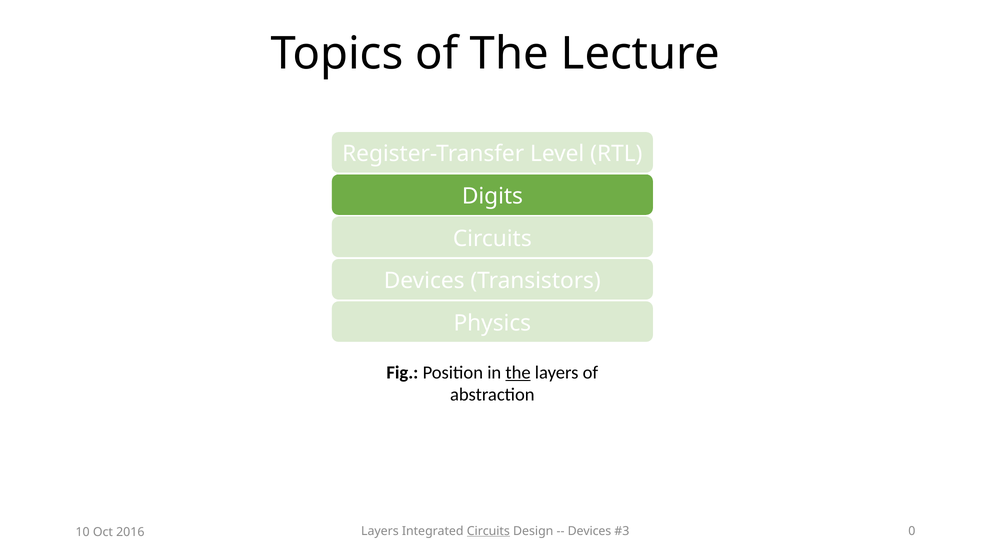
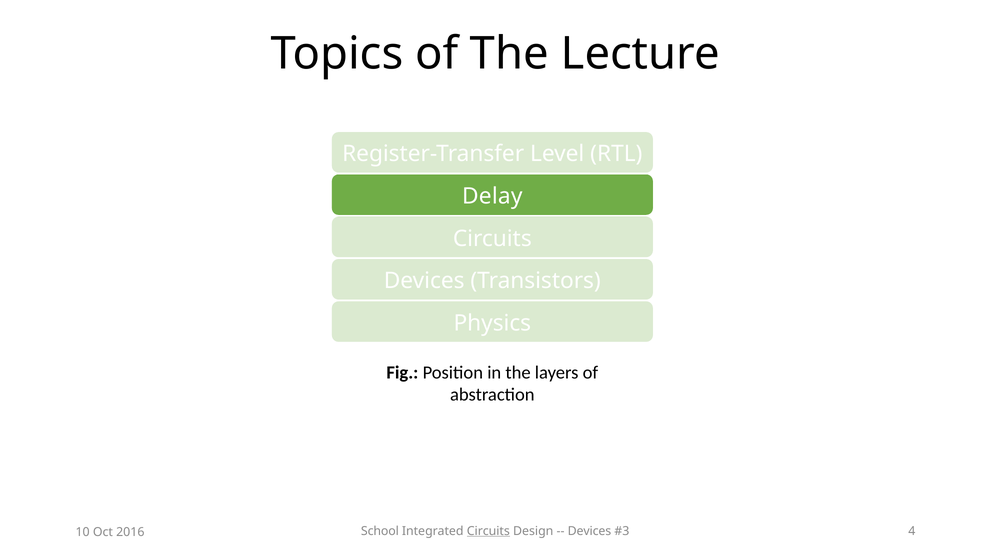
Digits: Digits -> Delay
the at (518, 373) underline: present -> none
Layers at (380, 531): Layers -> School
0: 0 -> 4
